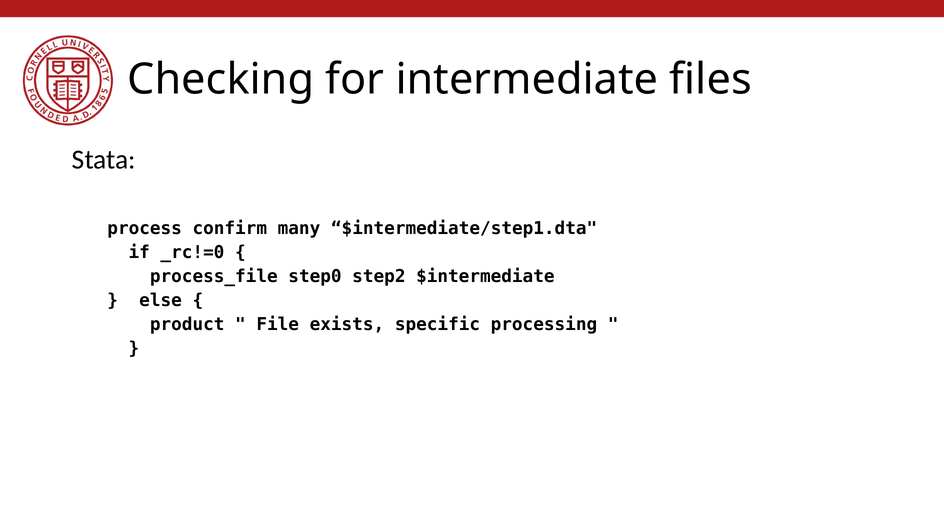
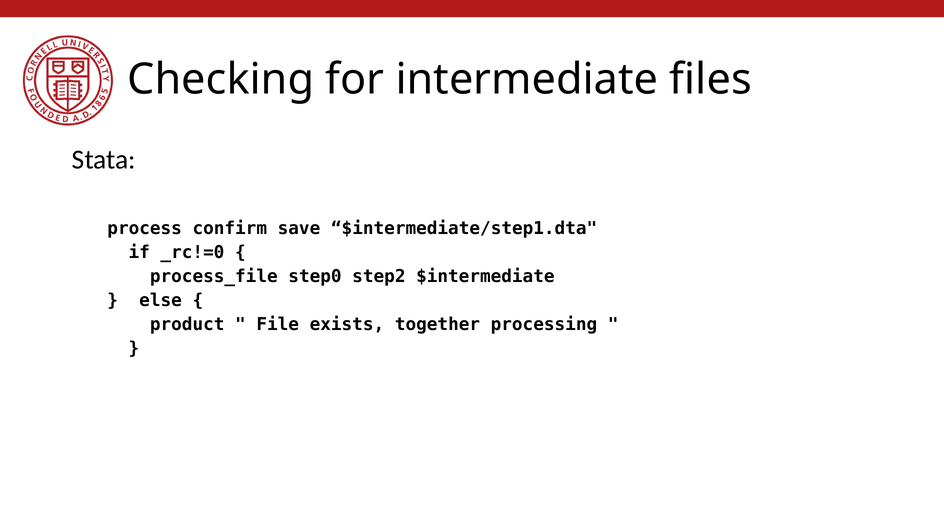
many: many -> save
specific: specific -> together
